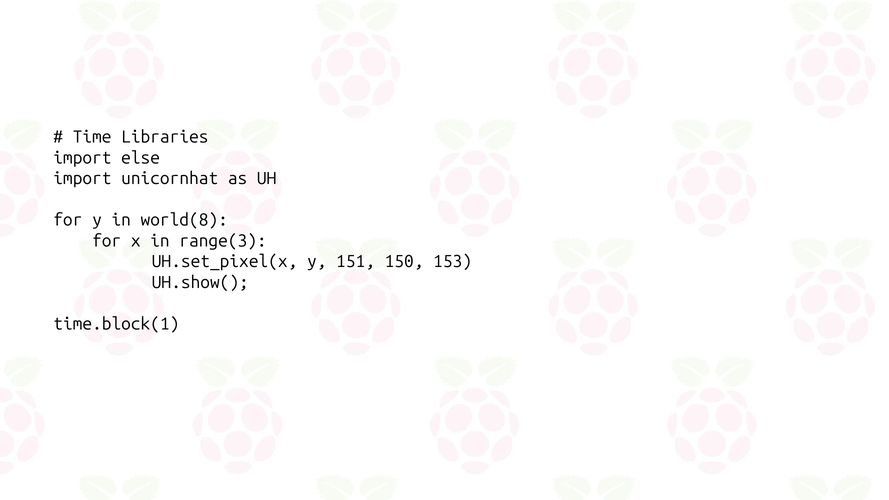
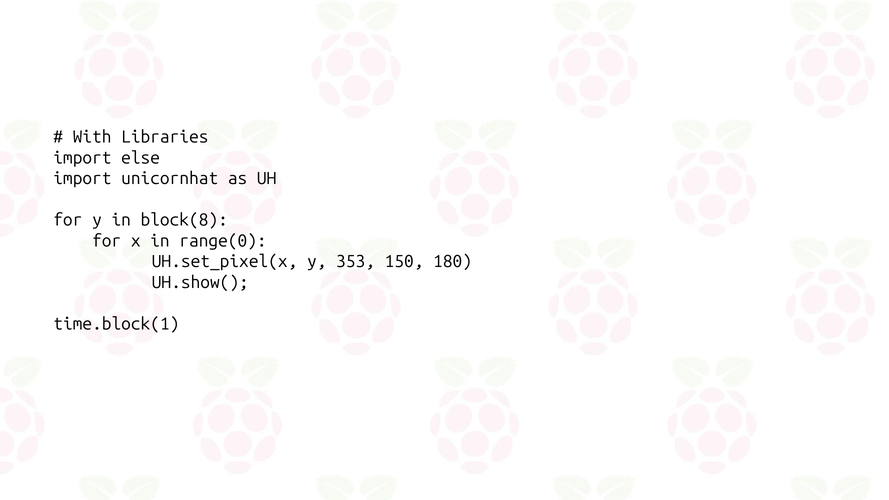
Time: Time -> With
world(8: world(8 -> block(8
range(3: range(3 -> range(0
151: 151 -> 353
153: 153 -> 180
